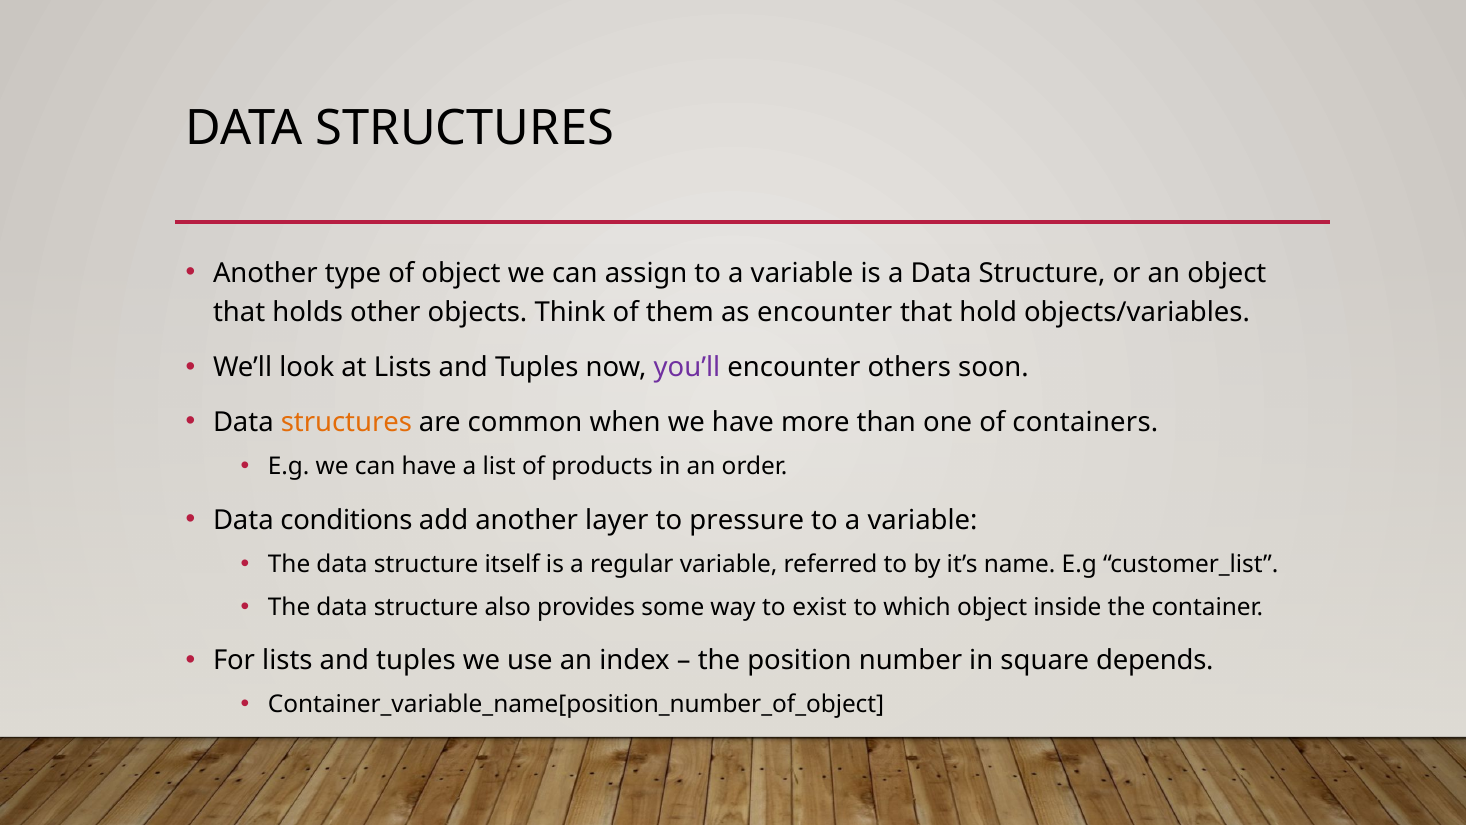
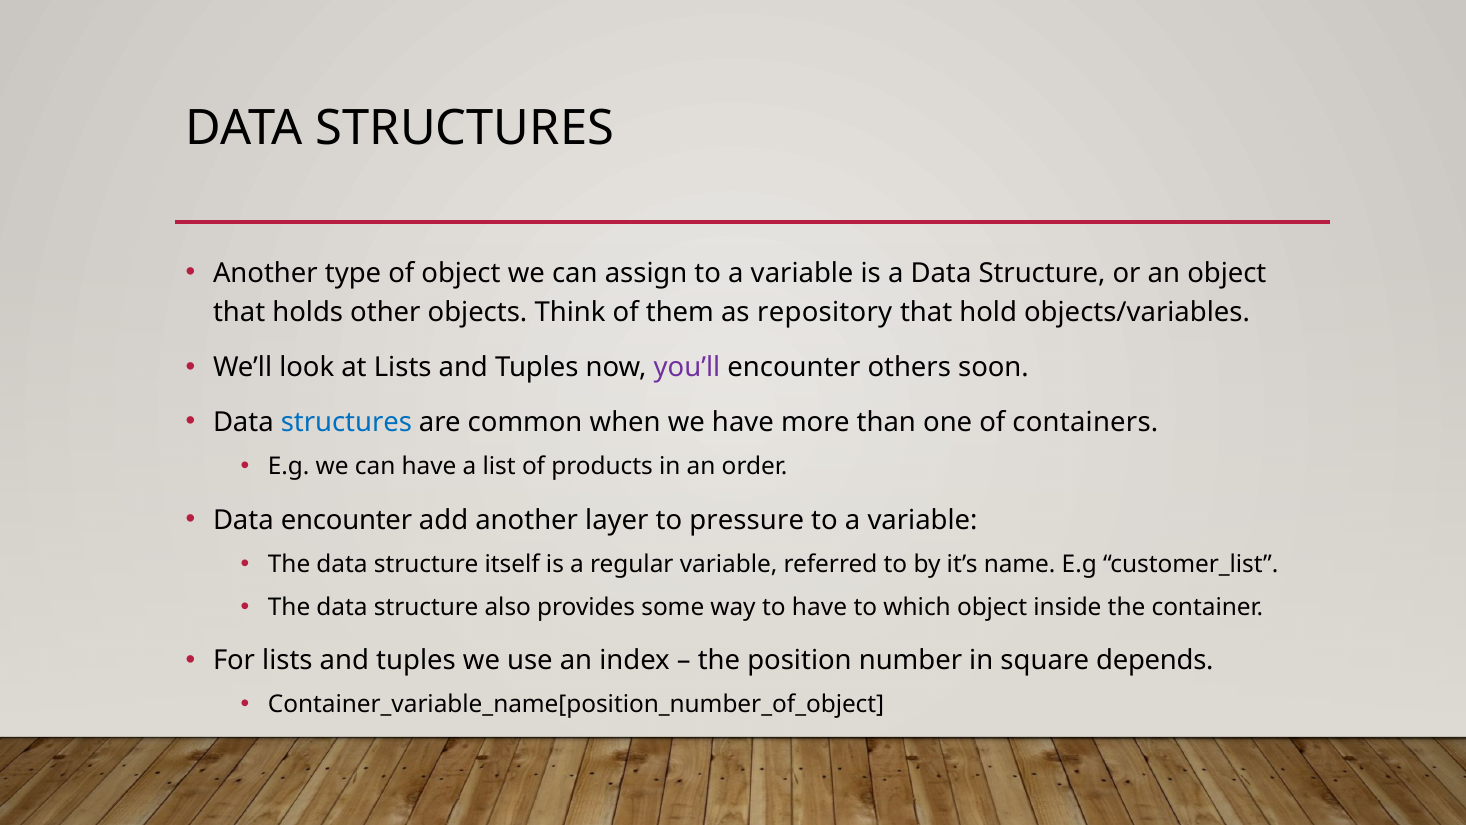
as encounter: encounter -> repository
structures at (346, 422) colour: orange -> blue
Data conditions: conditions -> encounter
to exist: exist -> have
